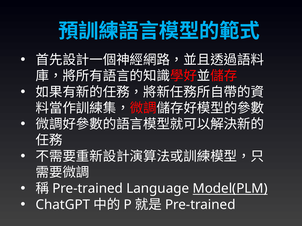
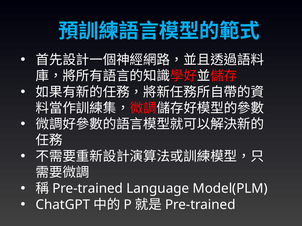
Model(PLM underline: present -> none
